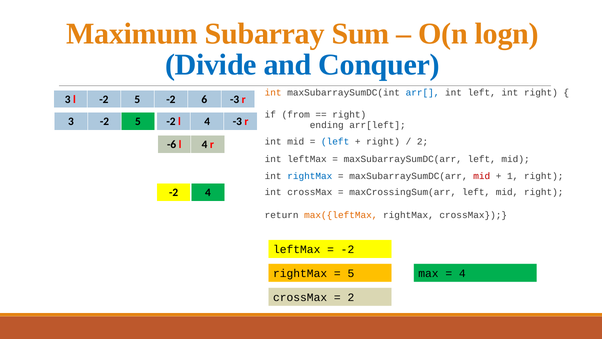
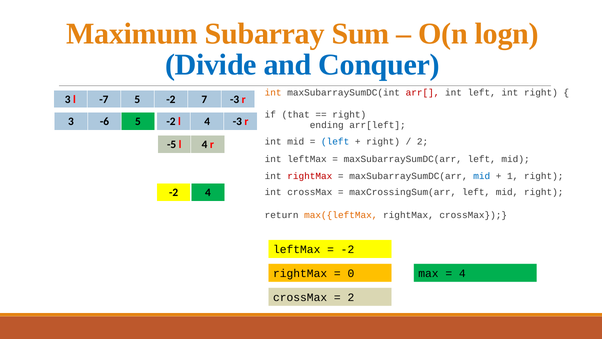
arr[ colour: blue -> red
l -2: -2 -> -7
6: 6 -> 7
from: from -> that
3 -2: -2 -> -6
-6: -6 -> -5
rightMax at (310, 176) colour: blue -> red
mid at (482, 176) colour: red -> blue
5 at (351, 273): 5 -> 0
